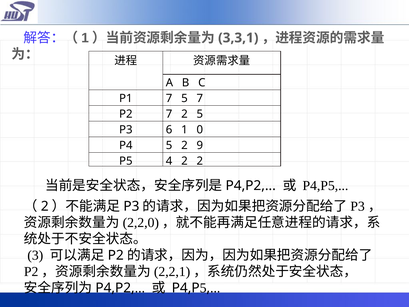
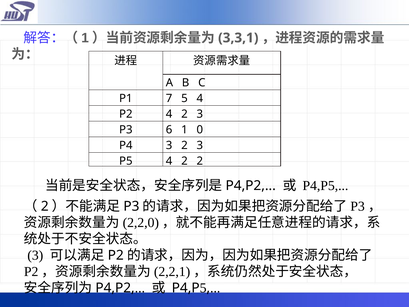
5 7: 7 -> 4
P2 7: 7 -> 4
5 at (200, 114): 5 -> 3
P4 5: 5 -> 3
9 at (200, 145): 9 -> 3
